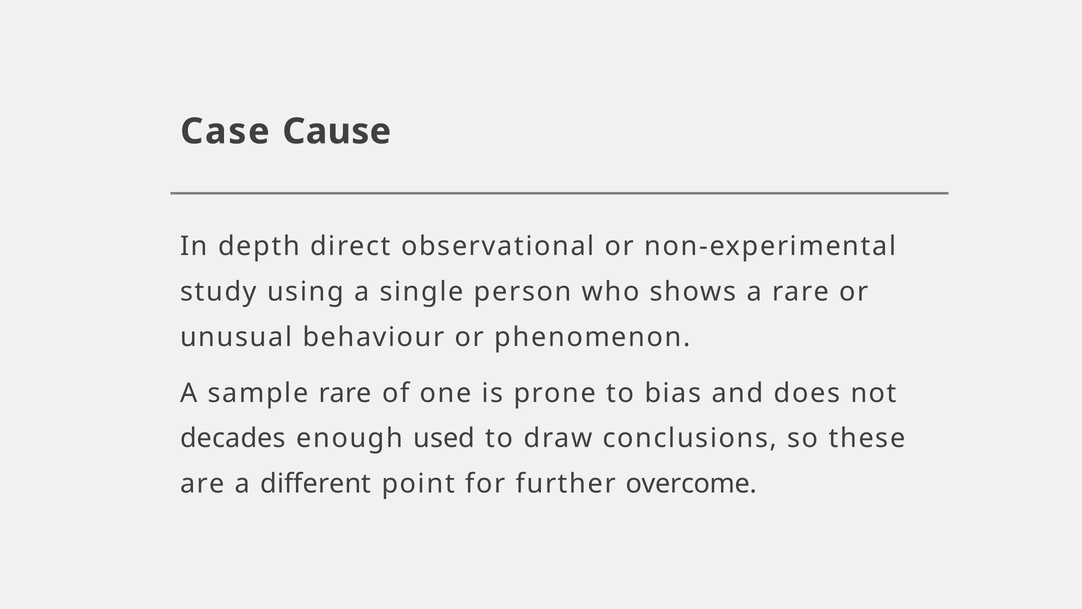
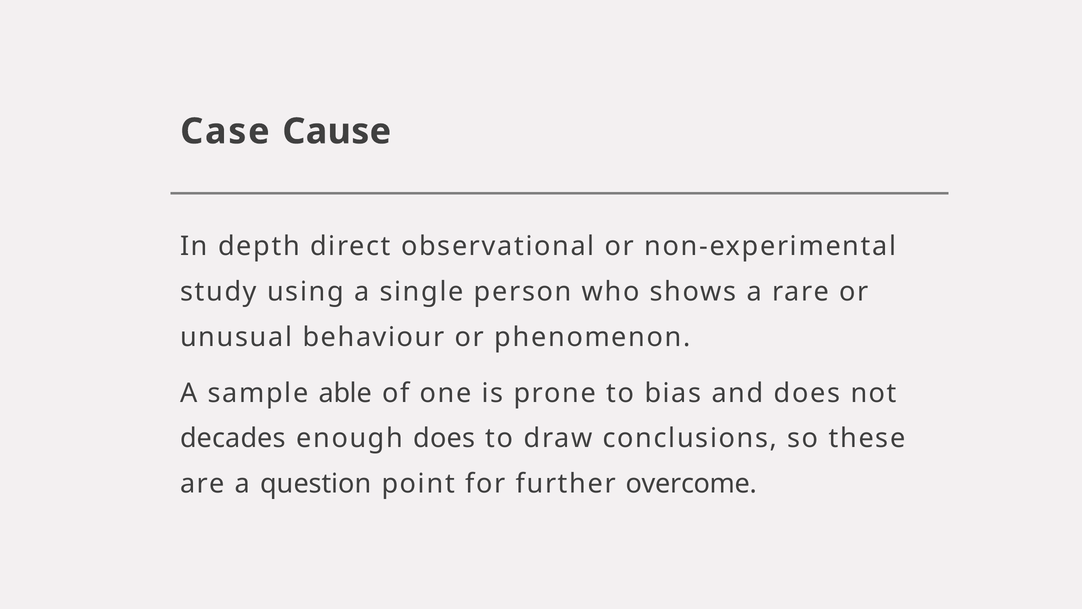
sample rare: rare -> able
enough used: used -> does
different: different -> question
